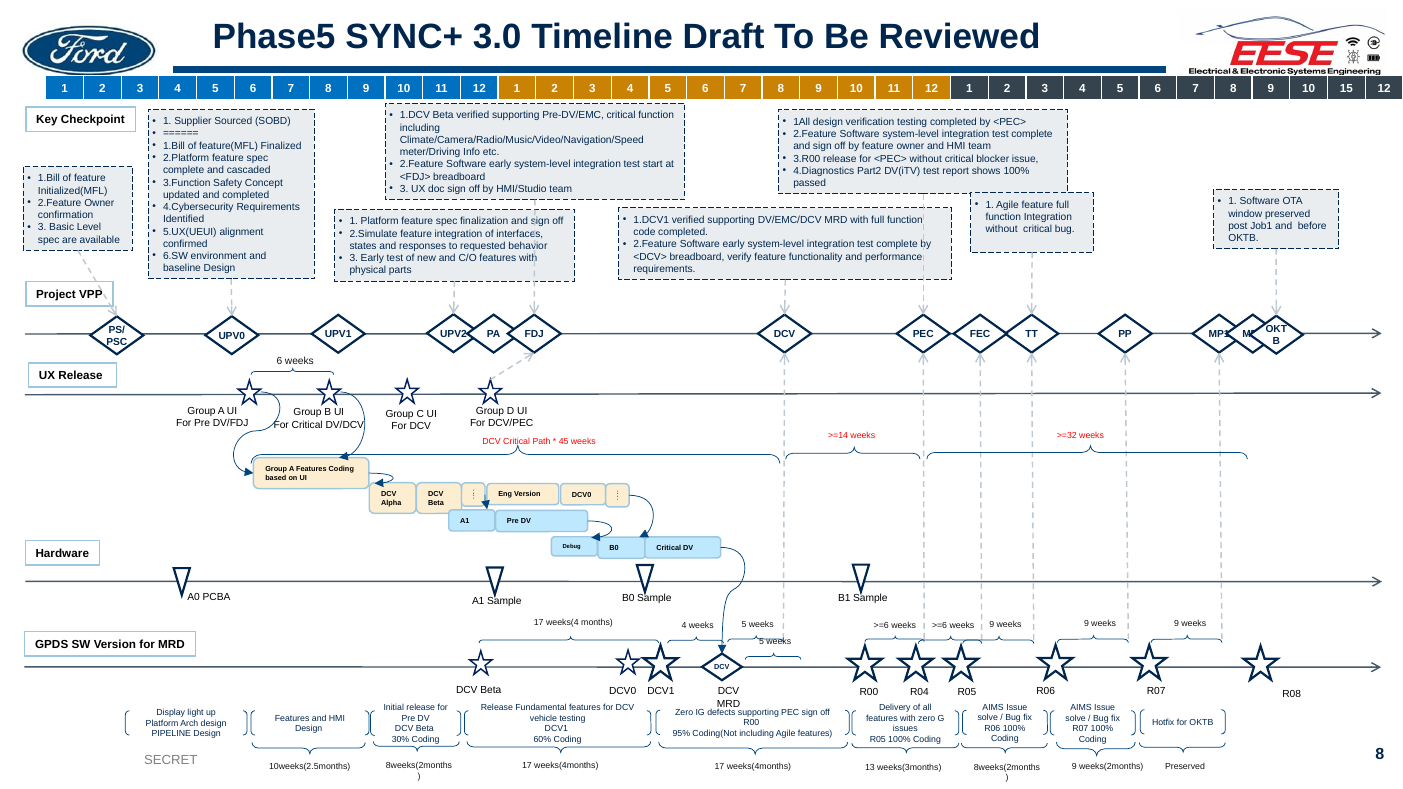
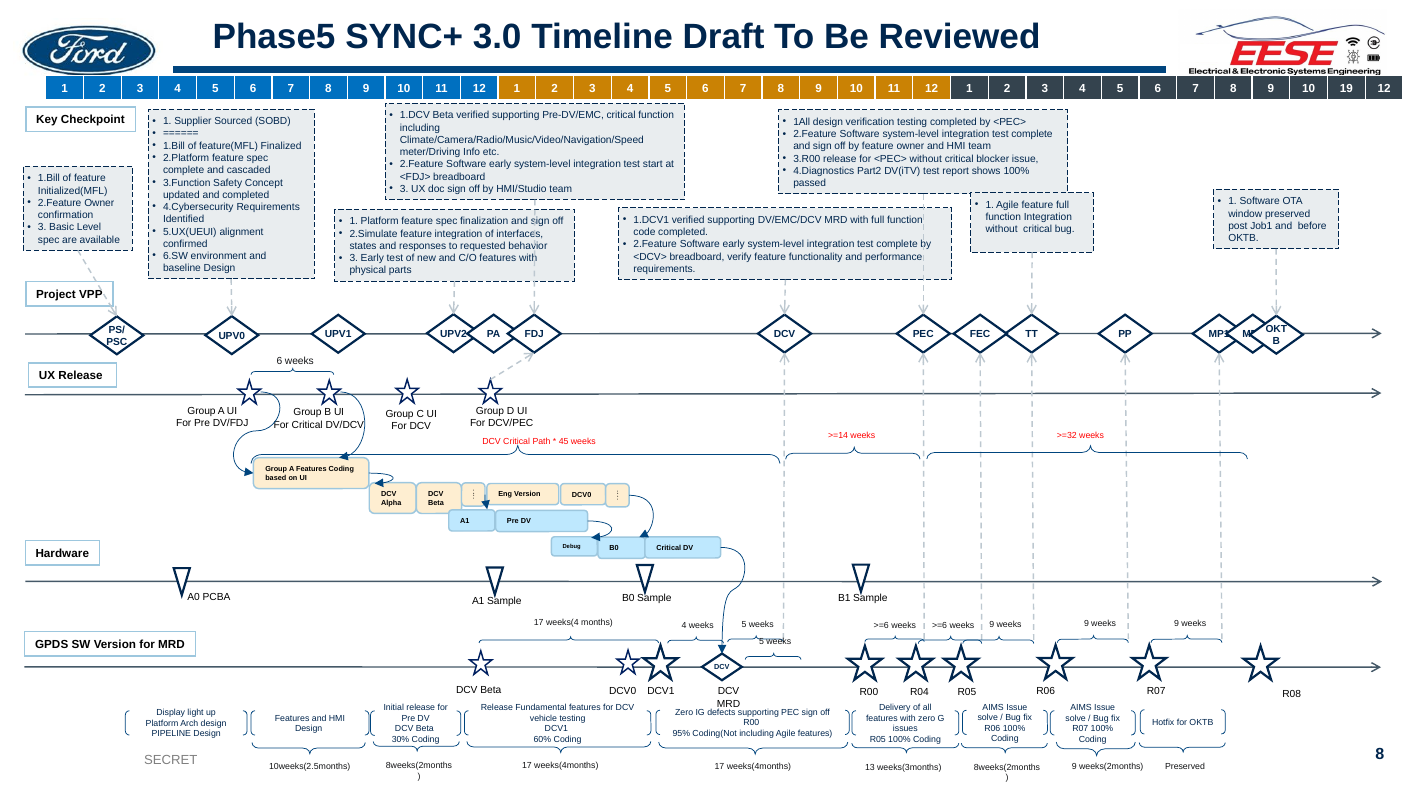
15: 15 -> 19
